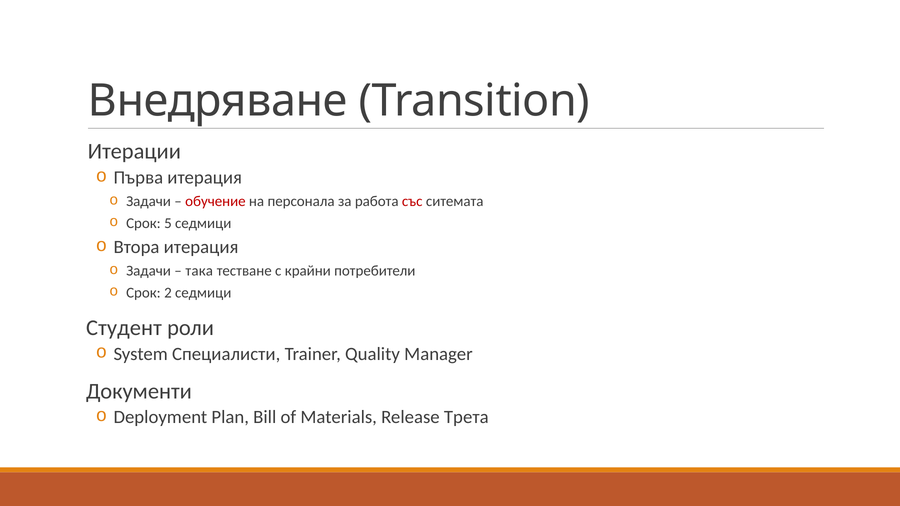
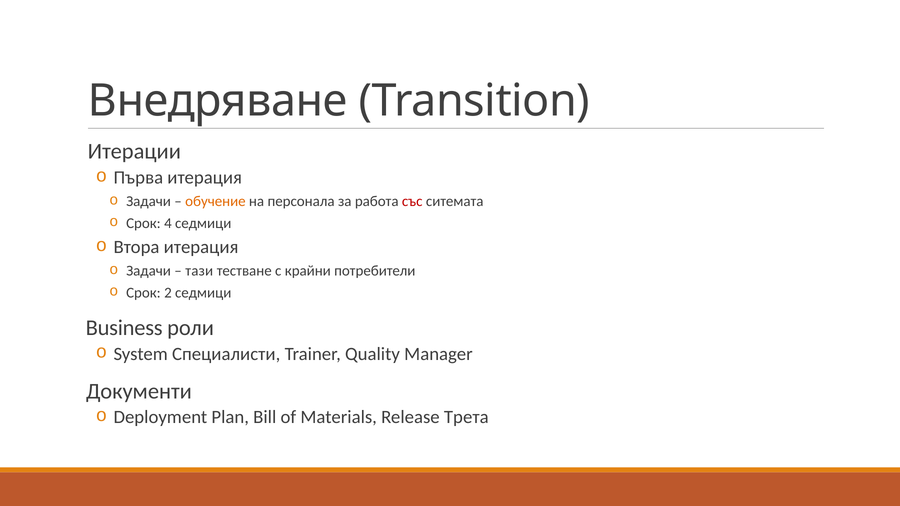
обучение colour: red -> orange
5: 5 -> 4
така: така -> тази
Студент: Студент -> Business
